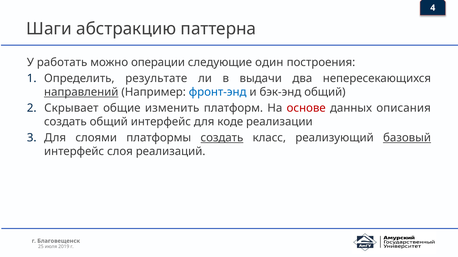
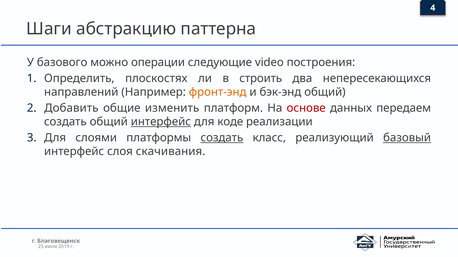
работать: работать -> базового
один: один -> video
результате: результате -> плоскостях
выдачи: выдачи -> строить
направлений underline: present -> none
фронт-энд colour: blue -> orange
Скрывает: Скрывает -> Добавить
описания: описания -> передаем
интерфейс at (161, 122) underline: none -> present
реализаций: реализаций -> скачивания
